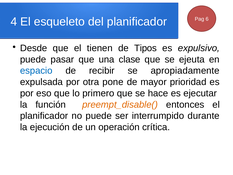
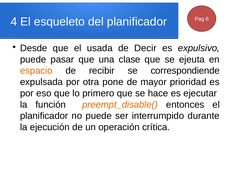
tienen: tienen -> usada
Tipos: Tipos -> Decir
espacio colour: blue -> orange
apropiadamente: apropiadamente -> correspondiende
